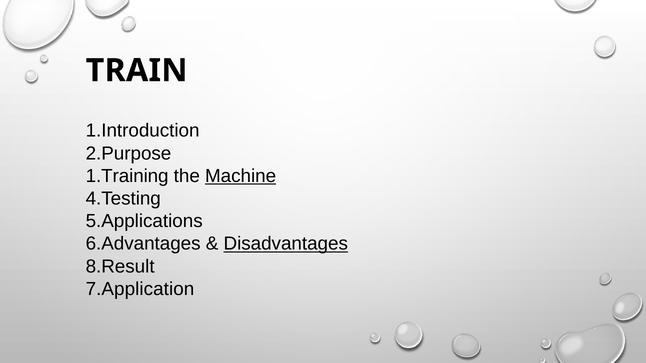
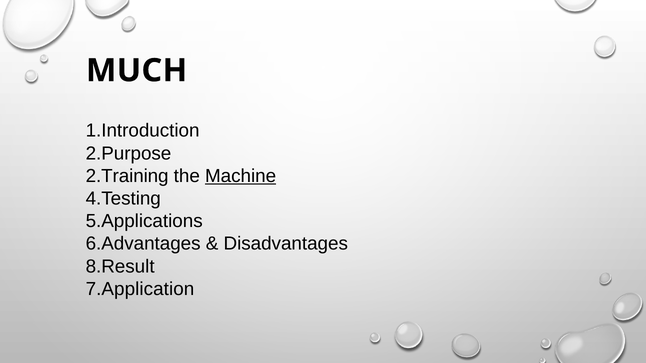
TRAIN: TRAIN -> MUCH
1.Training: 1.Training -> 2.Training
Disadvantages underline: present -> none
